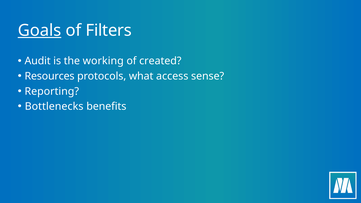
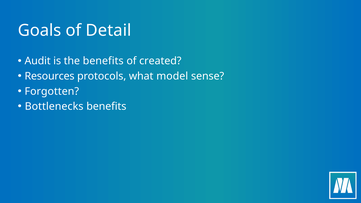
Goals underline: present -> none
Filters: Filters -> Detail
the working: working -> benefits
access: access -> model
Reporting: Reporting -> Forgotten
